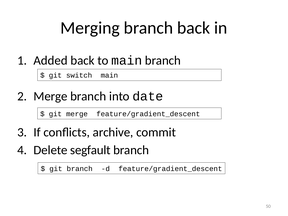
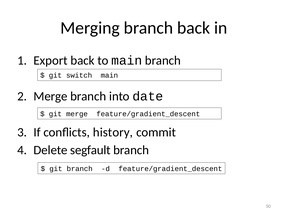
Added: Added -> Export
archive: archive -> history
